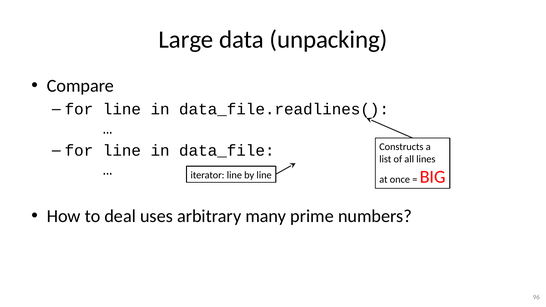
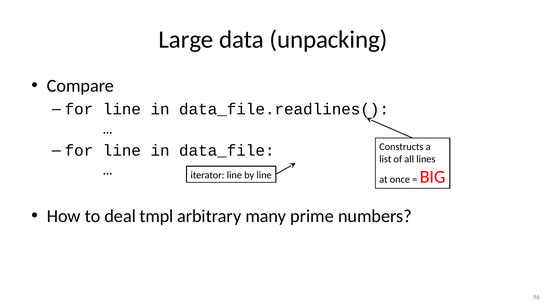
uses: uses -> tmpl
